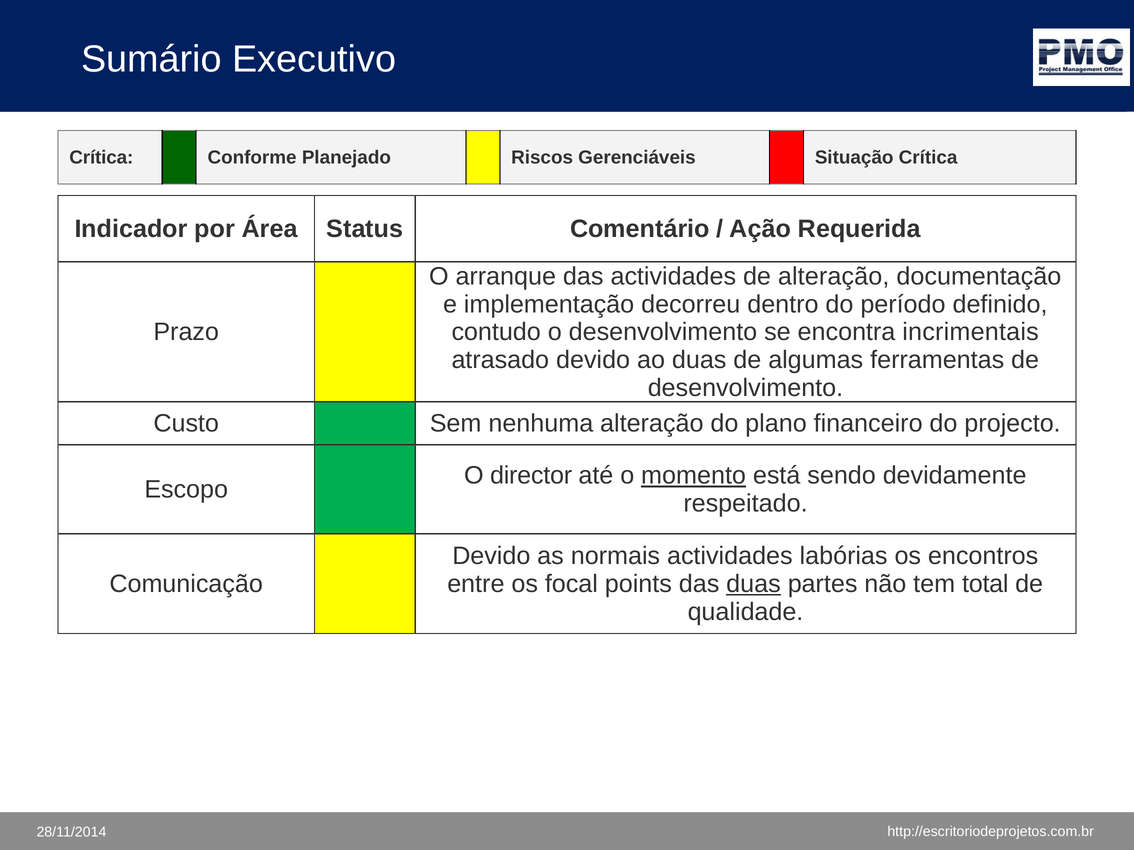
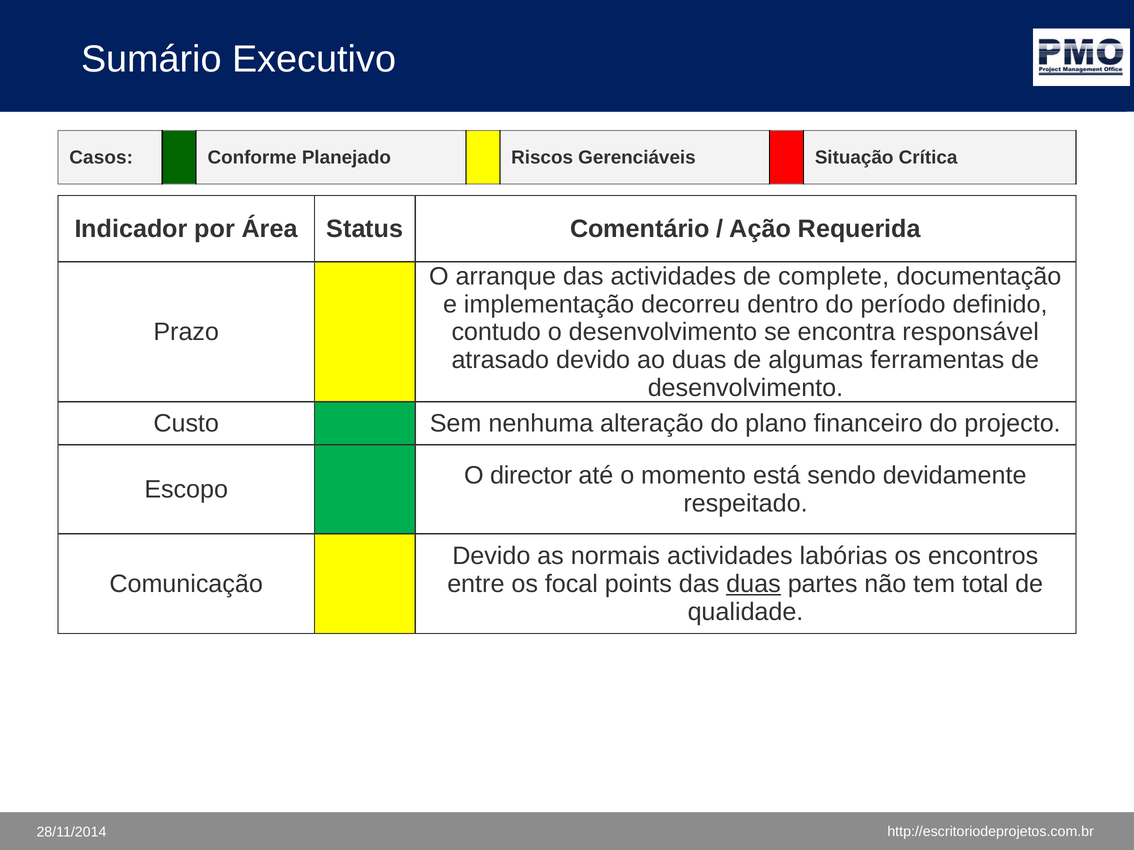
Crítica at (101, 158): Crítica -> Casos
de alteração: alteração -> complete
incrimentais: incrimentais -> responsável
momento underline: present -> none
